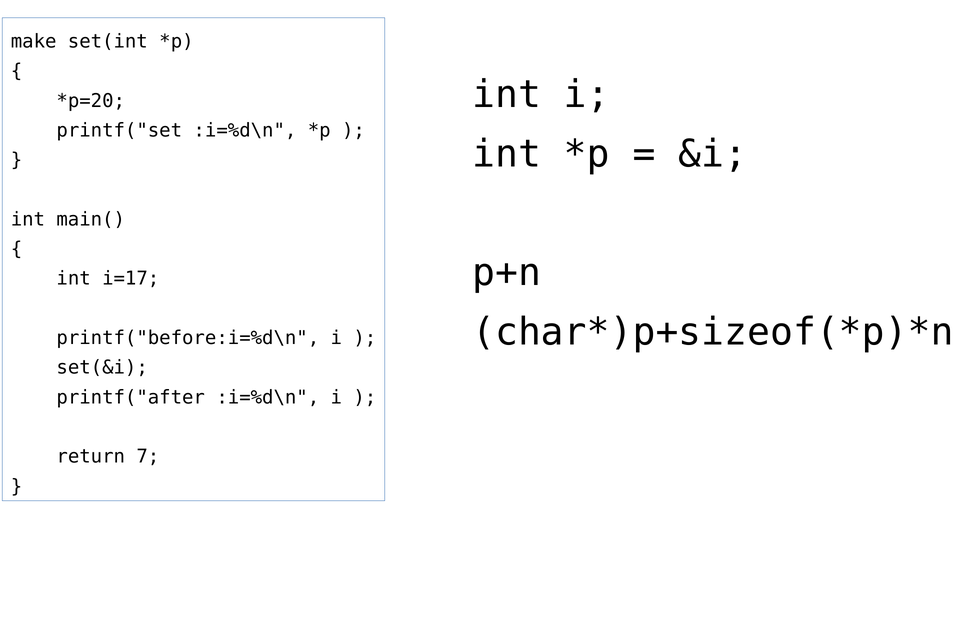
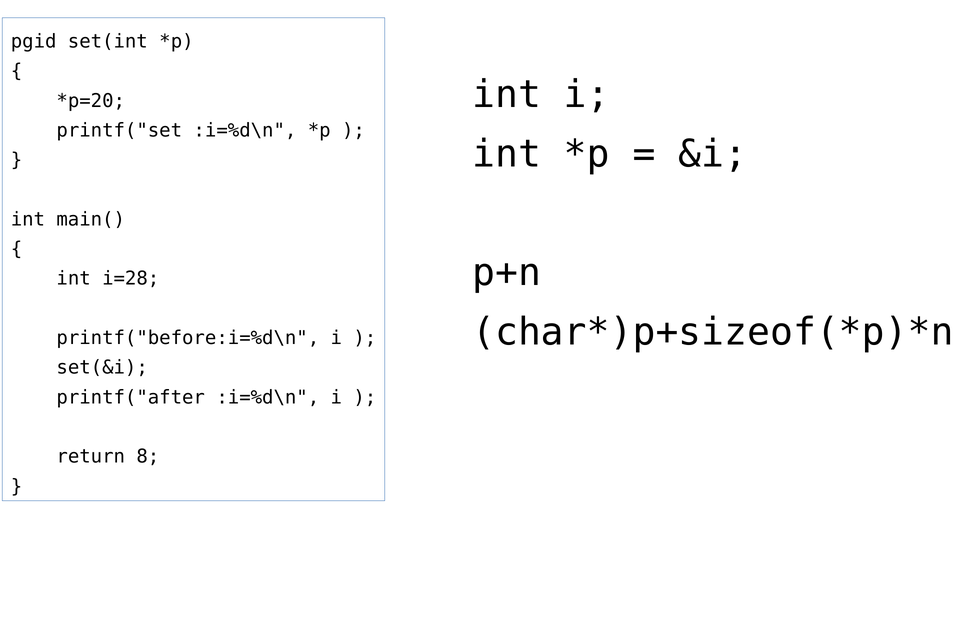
make: make -> pgid
i=17: i=17 -> i=28
7: 7 -> 8
